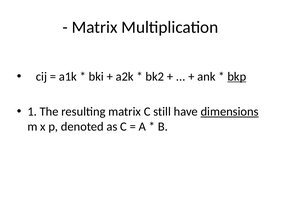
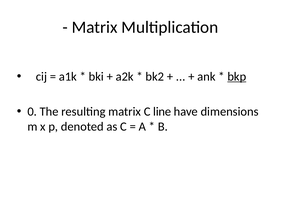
1: 1 -> 0
still: still -> line
dimensions underline: present -> none
